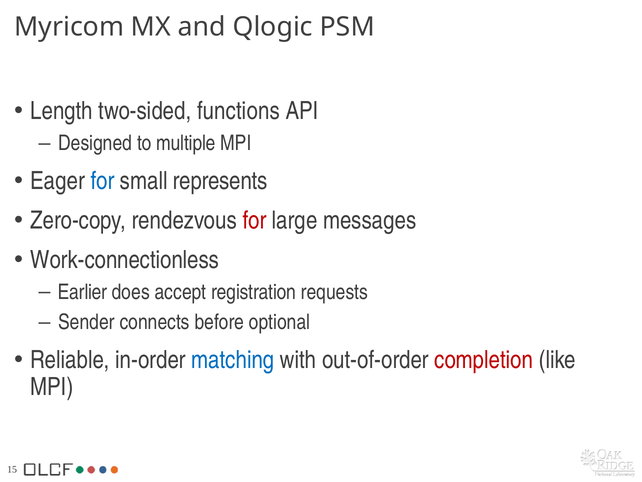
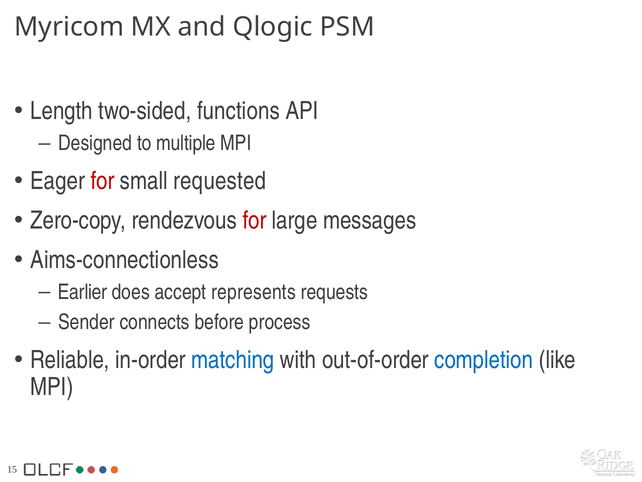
for at (103, 181) colour: blue -> red
represents: represents -> requested
Work-connectionless: Work-connectionless -> Aims-connectionless
registration: registration -> represents
optional: optional -> process
completion colour: red -> blue
